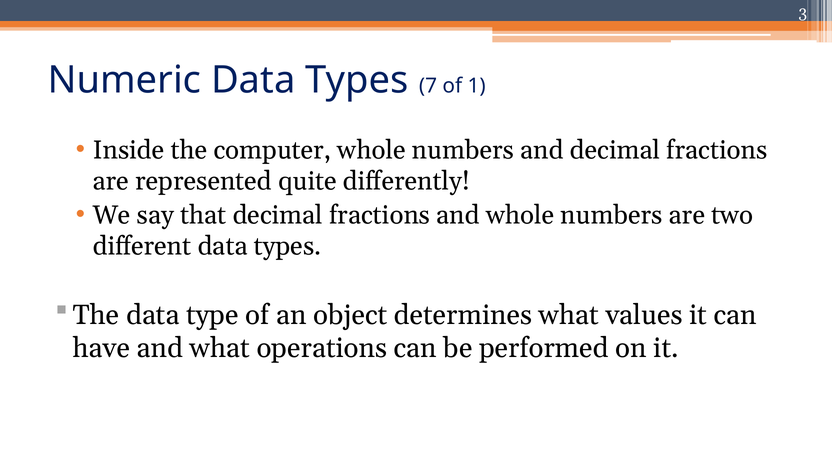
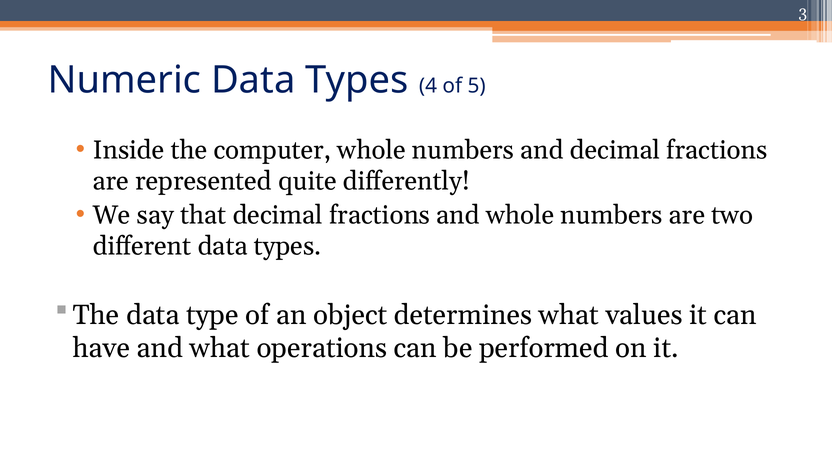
7: 7 -> 4
1: 1 -> 5
